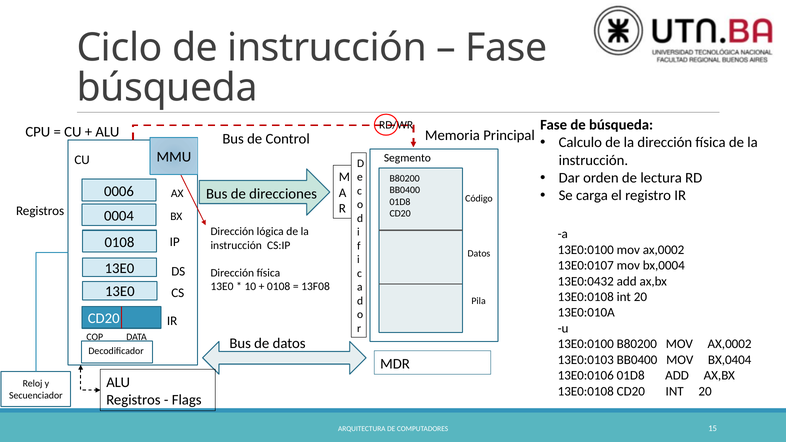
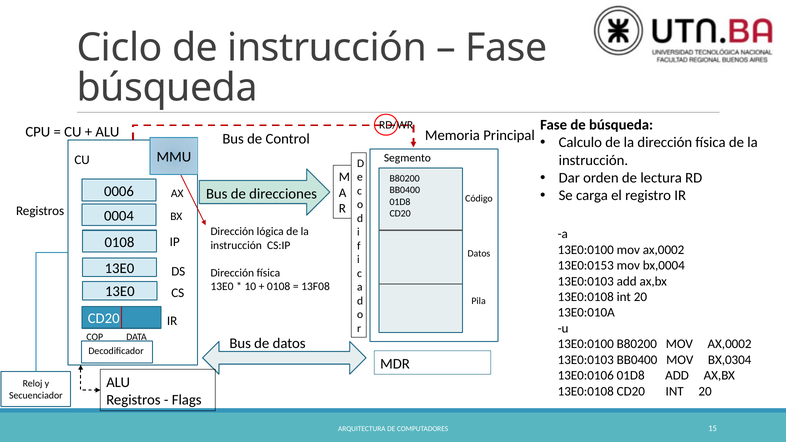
13E0:0107: 13E0:0107 -> 13E0:0153
13E0:0432 at (586, 281): 13E0:0432 -> 13E0:0103
BX,0404: BX,0404 -> BX,0304
